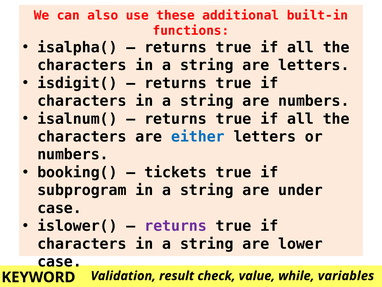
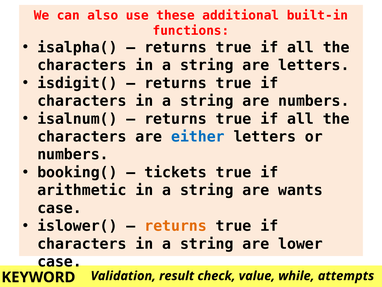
subprogram: subprogram -> arithmetic
under: under -> wants
returns at (176, 226) colour: purple -> orange
variables: variables -> attempts
